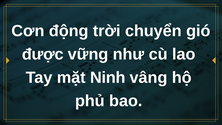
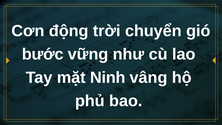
được: được -> bước
